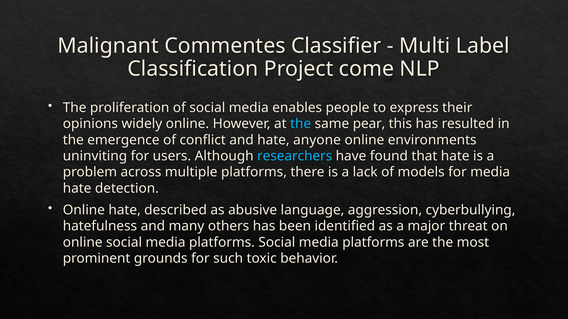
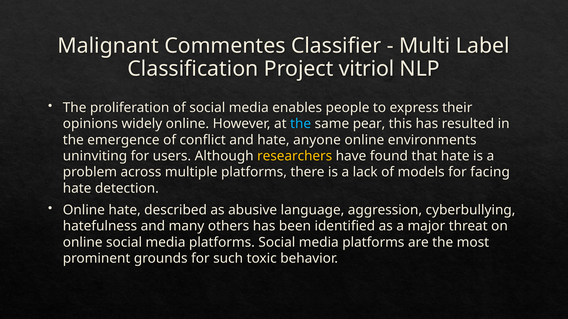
come: come -> vitriol
researchers colour: light blue -> yellow
for media: media -> facing
